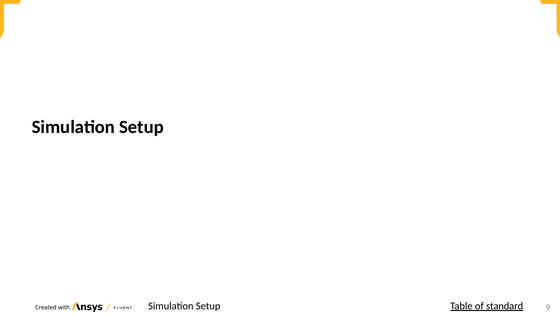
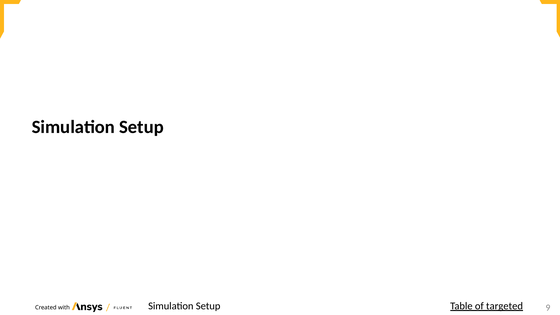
standard: standard -> targeted
